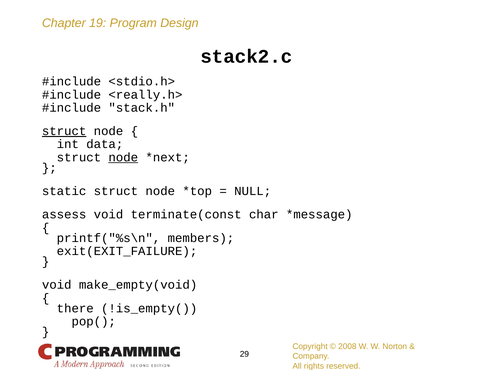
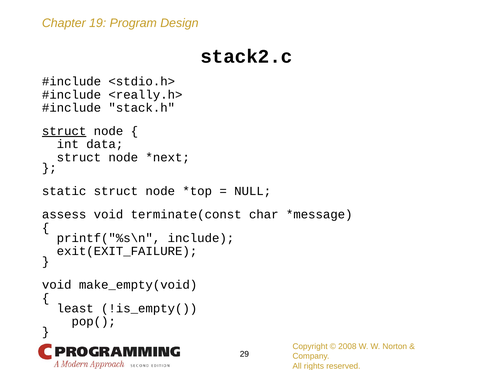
node at (123, 157) underline: present -> none
members: members -> include
there: there -> least
